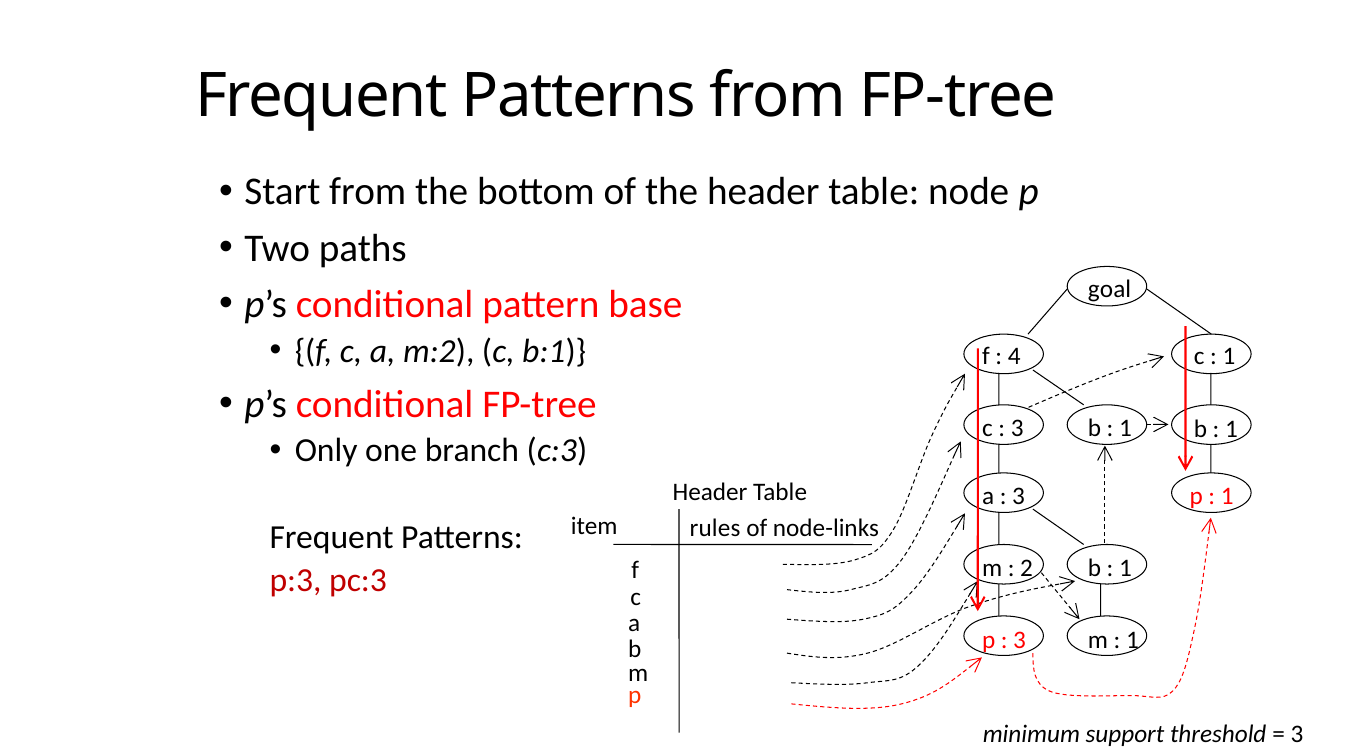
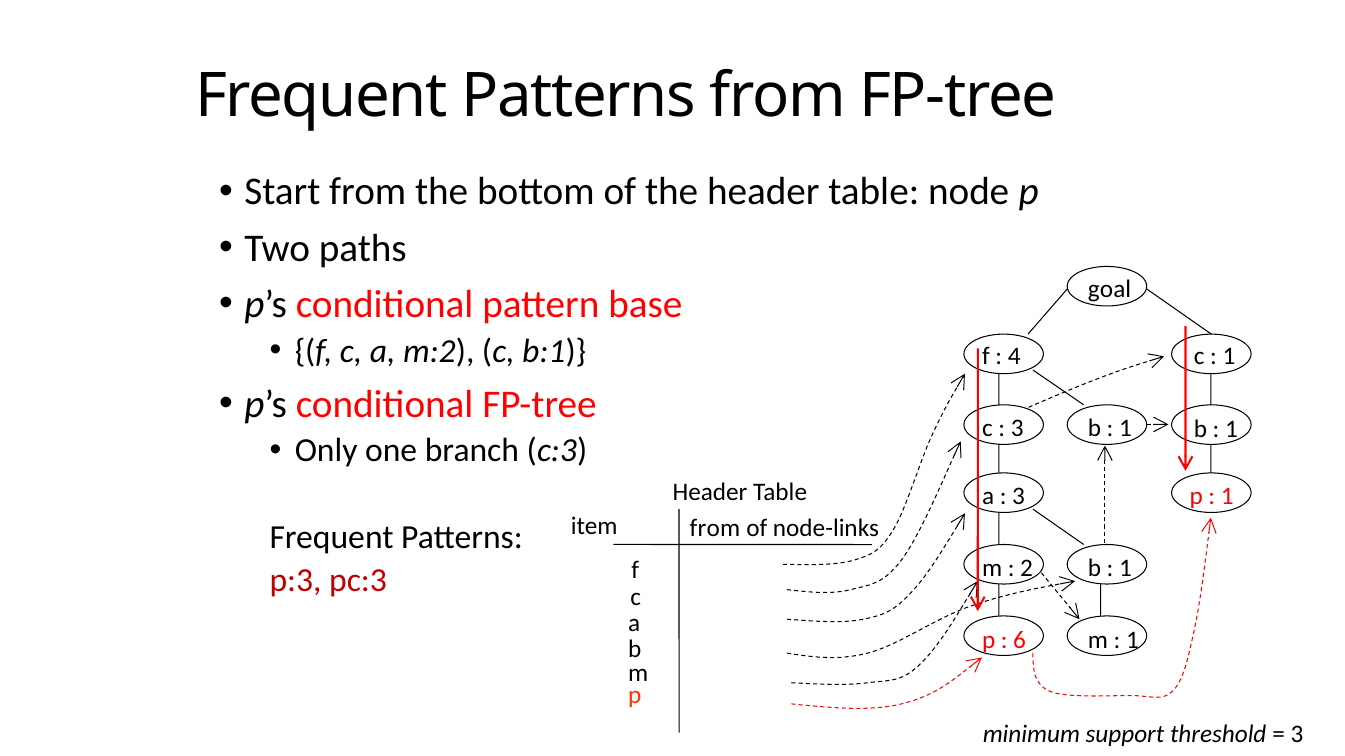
item rules: rules -> from
3 at (1020, 640): 3 -> 6
